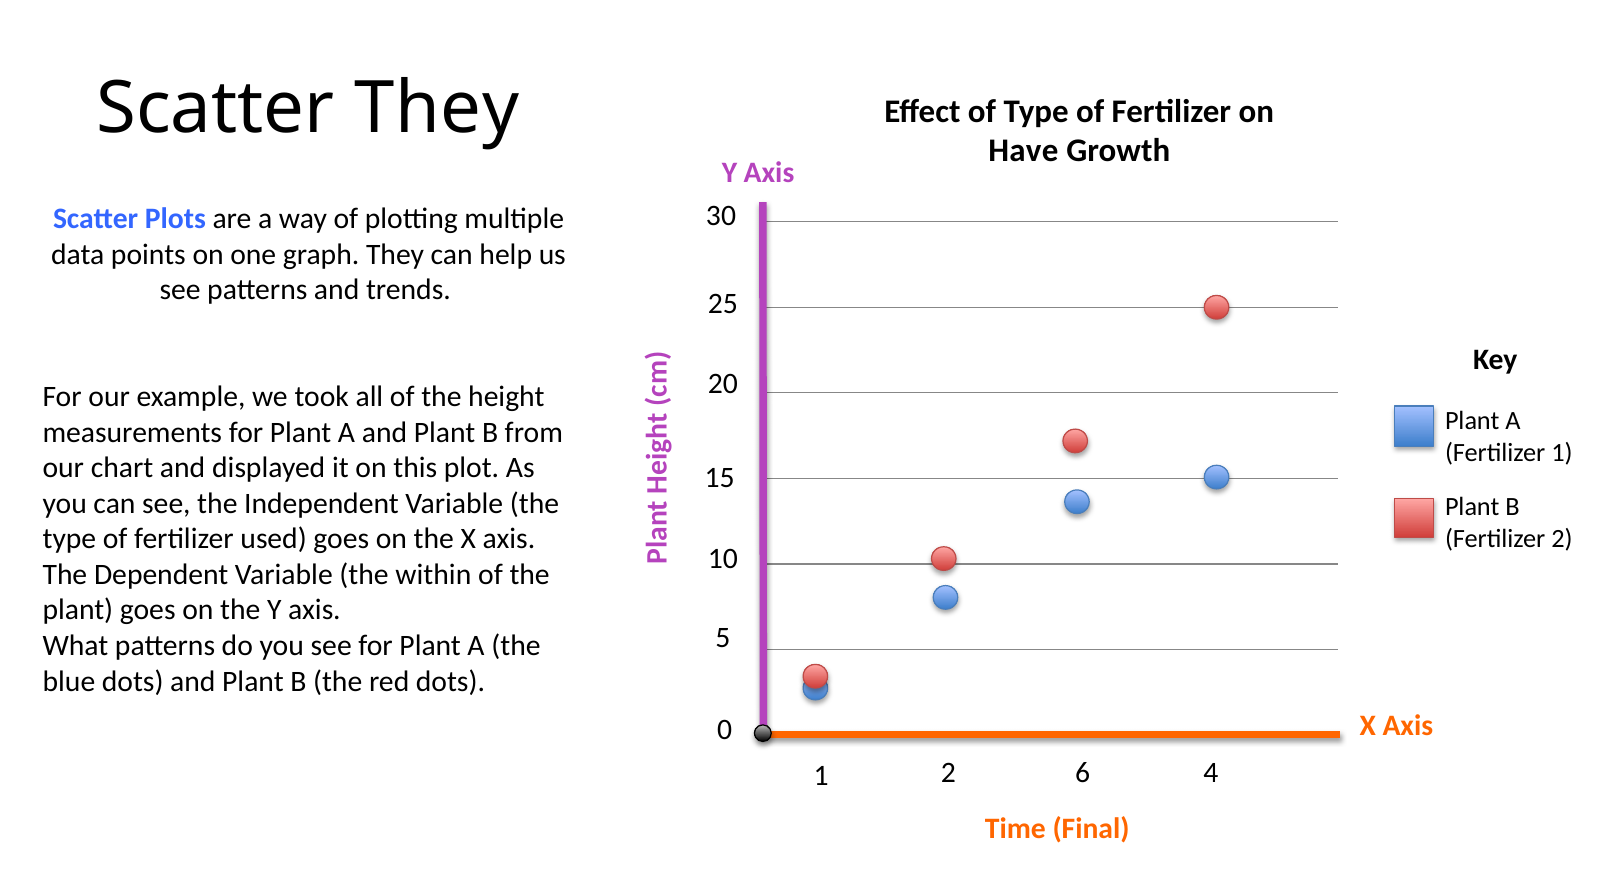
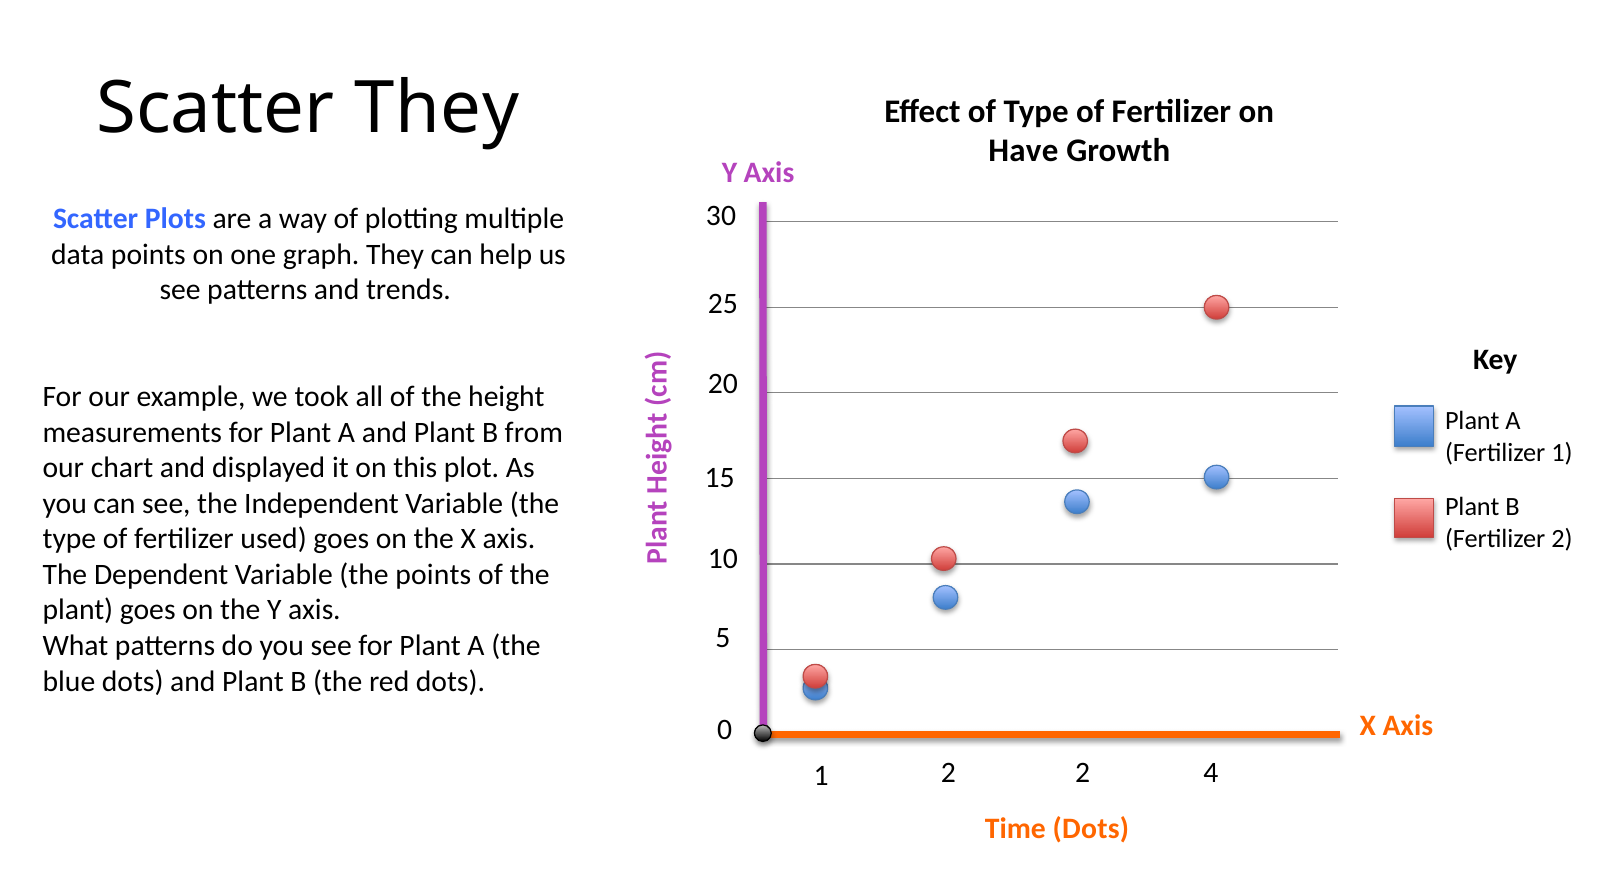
the within: within -> points
2 6: 6 -> 2
Time Final: Final -> Dots
